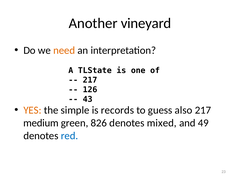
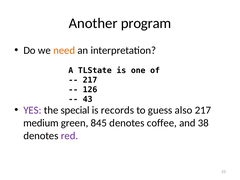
vineyard: vineyard -> program
YES colour: orange -> purple
simple: simple -> special
826: 826 -> 845
mixed: mixed -> coffee
49: 49 -> 38
red colour: blue -> purple
